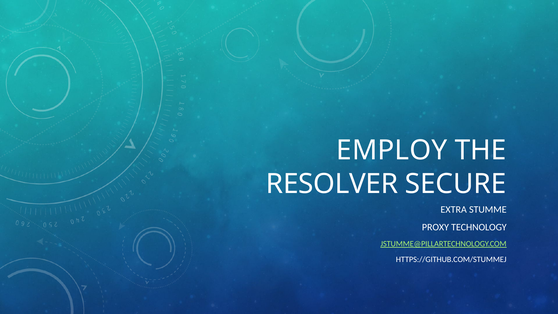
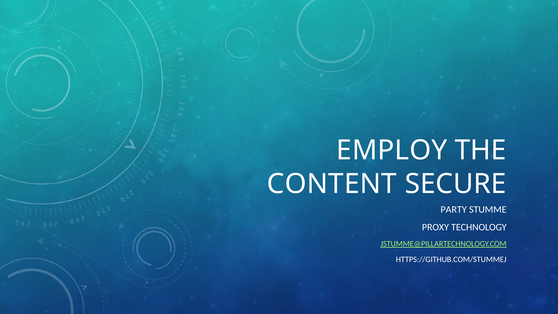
RESOLVER: RESOLVER -> CONTENT
EXTRA: EXTRA -> PARTY
